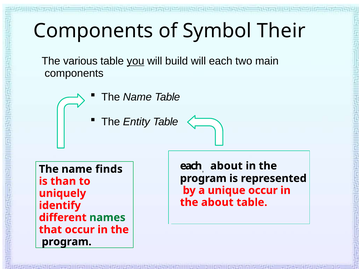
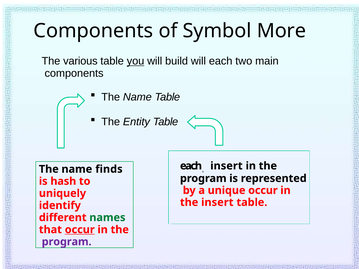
Their: Their -> More
about at (226, 166): about -> insert
than: than -> hash
the about: about -> insert
occur at (80, 230) underline: none -> present
program at (67, 242) colour: black -> purple
